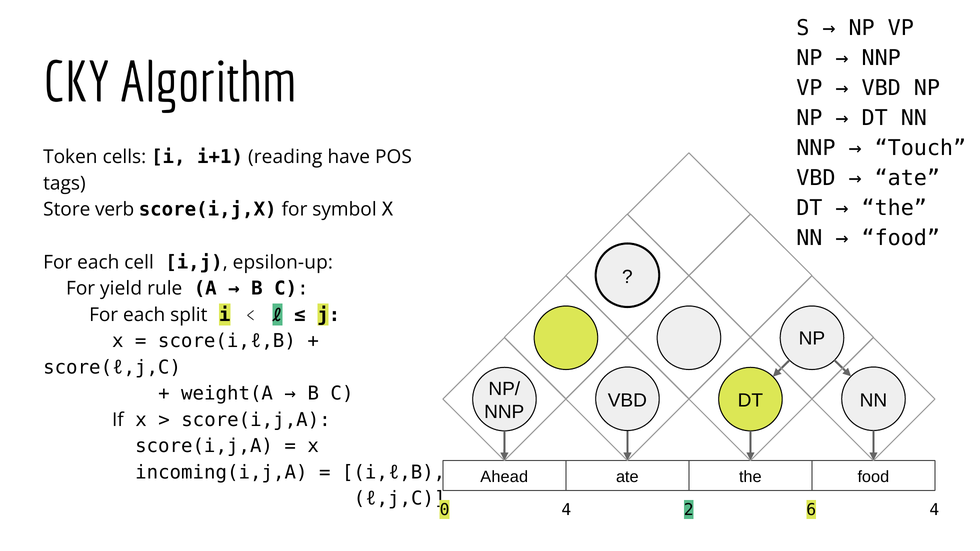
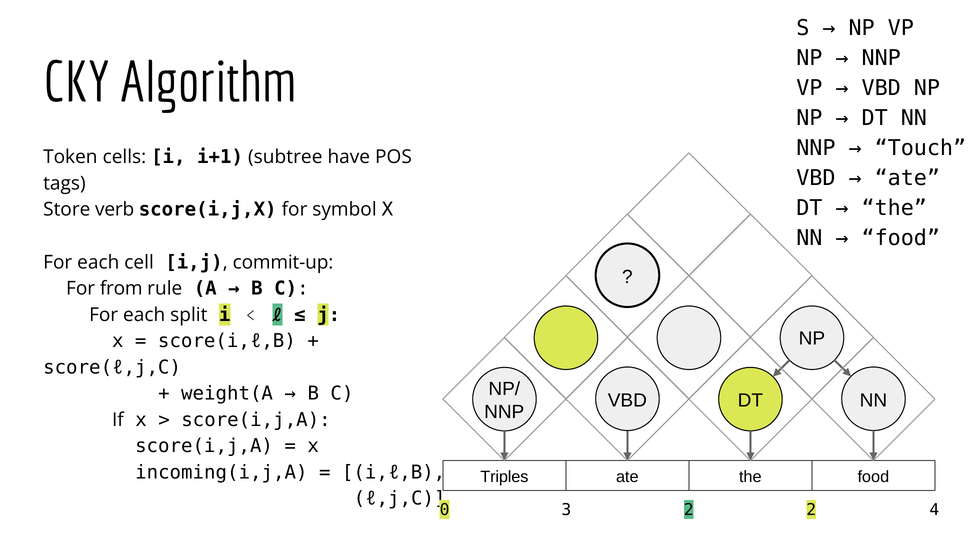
reading: reading -> subtree
epsilon-up: epsilon-up -> commit-up
yield: yield -> from
Ahead: Ahead -> Triples
0 4: 4 -> 3
2 6: 6 -> 2
